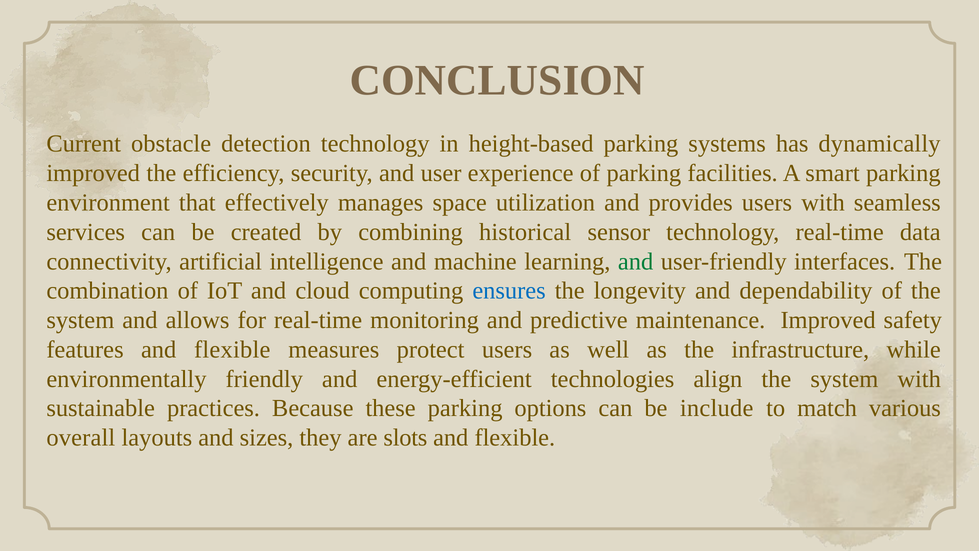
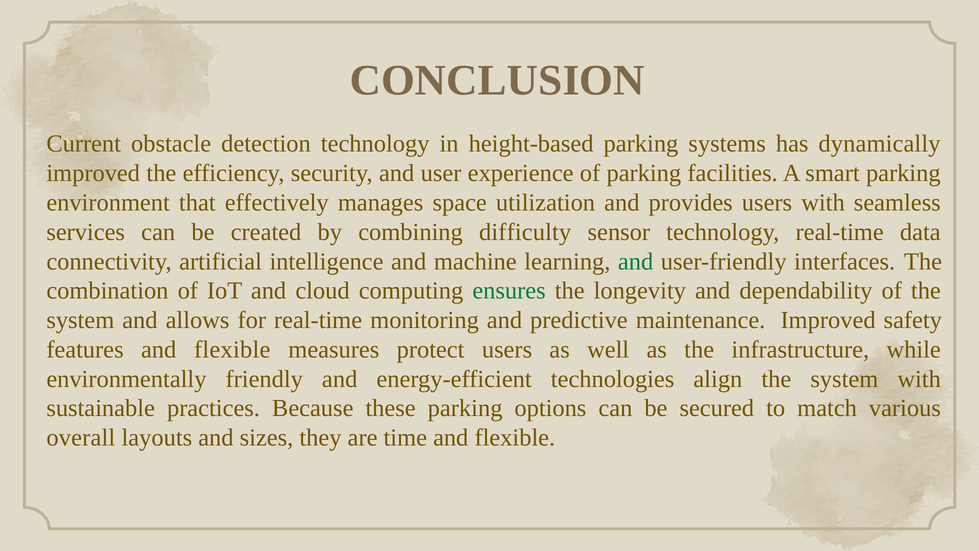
historical: historical -> difficulty
ensures colour: blue -> green
include: include -> secured
slots: slots -> time
